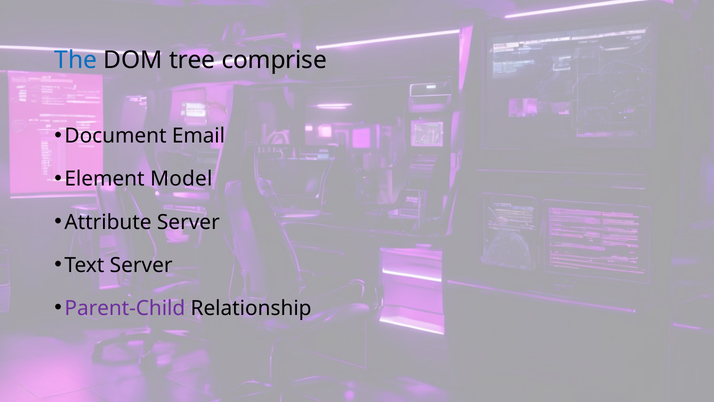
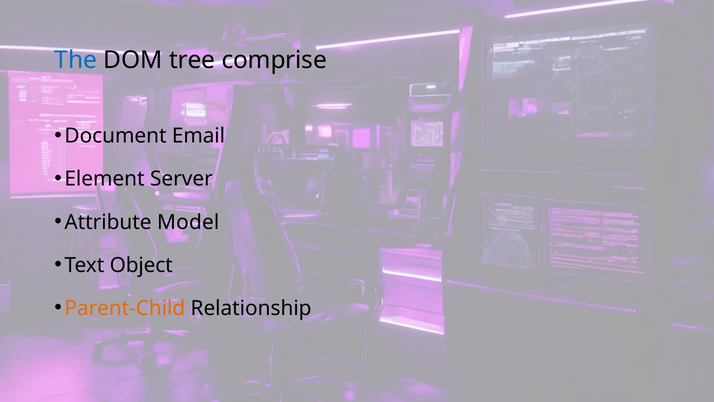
Model: Model -> Server
Attribute Server: Server -> Model
Text Server: Server -> Object
Parent-Child colour: purple -> orange
